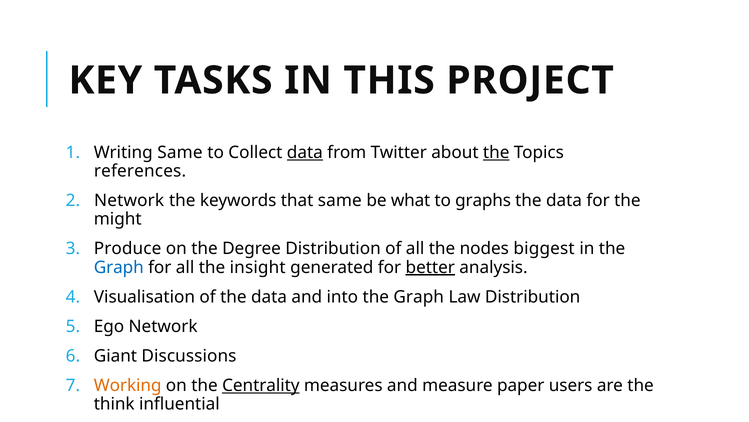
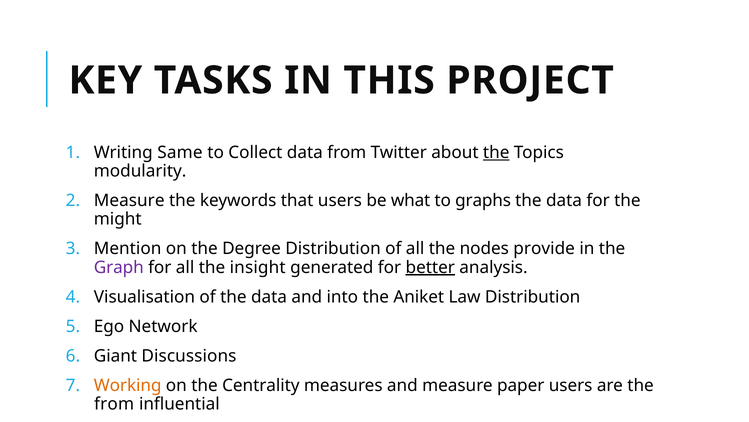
data at (305, 152) underline: present -> none
references: references -> modularity
Network at (129, 200): Network -> Measure
that same: same -> users
Produce: Produce -> Mention
biggest: biggest -> provide
Graph at (119, 267) colour: blue -> purple
into the Graph: Graph -> Aniket
Centrality underline: present -> none
think at (114, 403): think -> from
